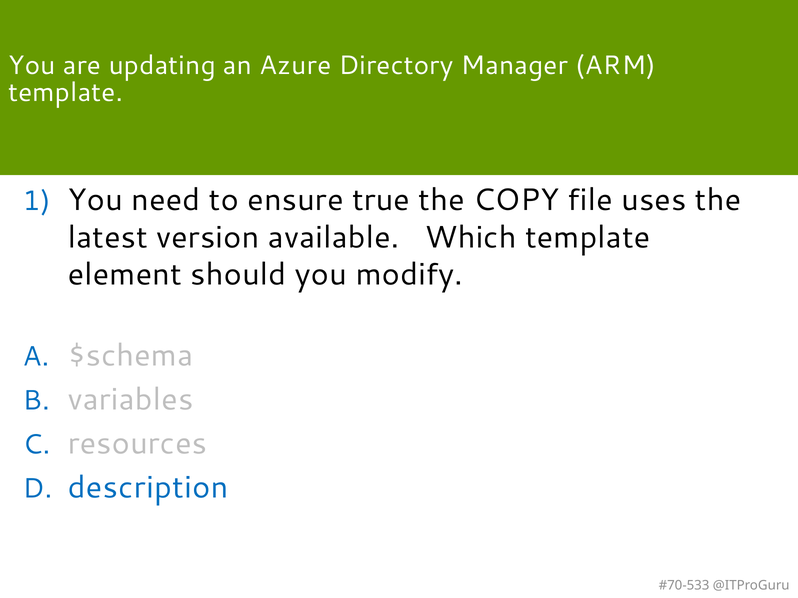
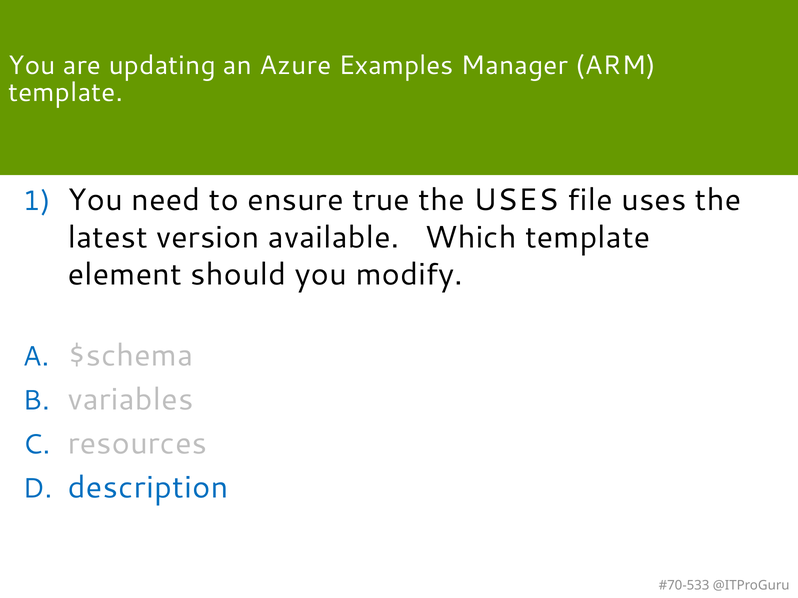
Directory: Directory -> Examples
the COPY: COPY -> USES
